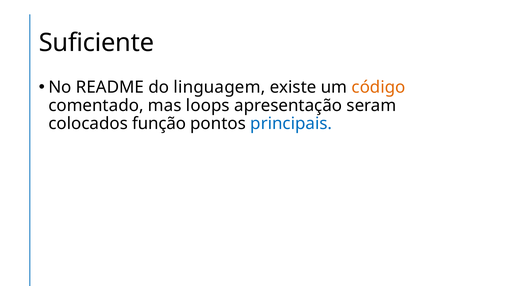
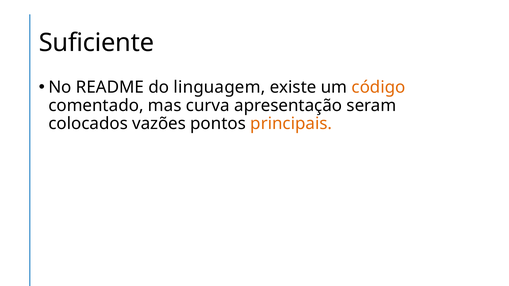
loops: loops -> curva
função: função -> vazões
principais colour: blue -> orange
